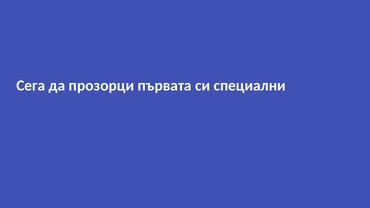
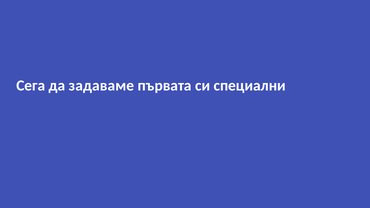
прозорци: прозорци -> задаваме
